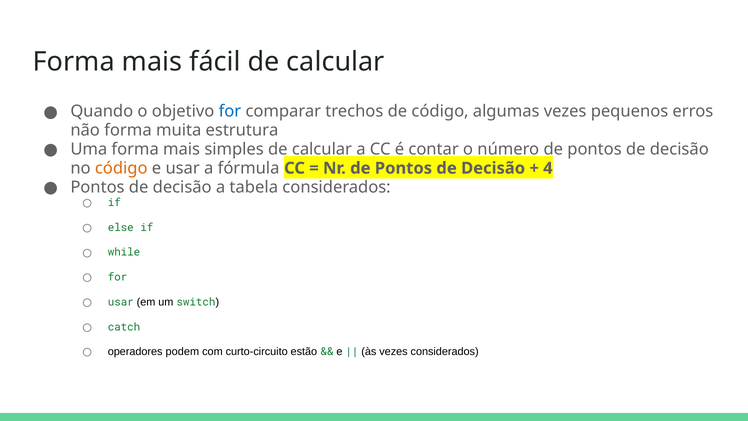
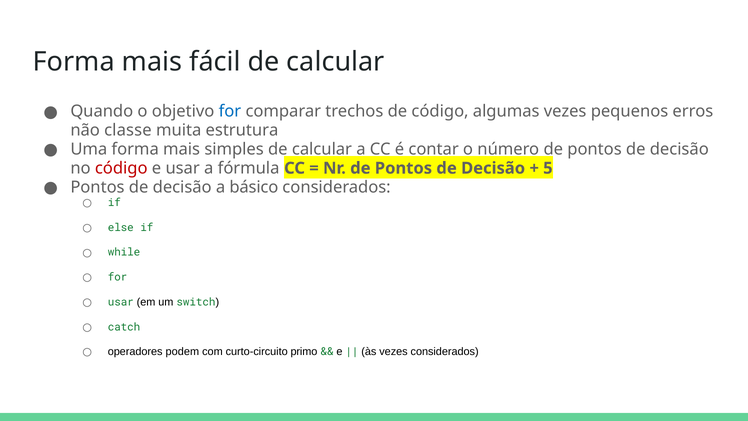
não forma: forma -> classe
código at (121, 168) colour: orange -> red
4: 4 -> 5
tabela: tabela -> básico
estão: estão -> primo
